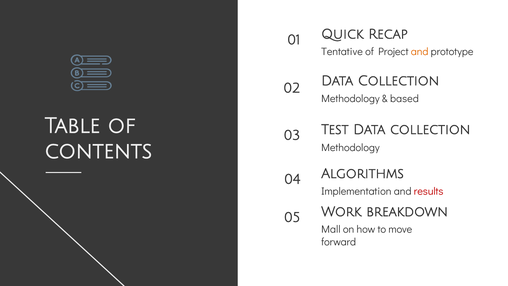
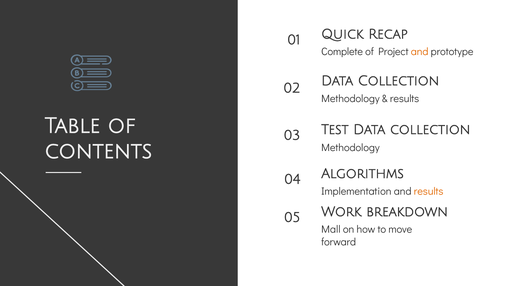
Tentative: Tentative -> Complete
based at (404, 98): based -> results
results at (429, 191) colour: red -> orange
